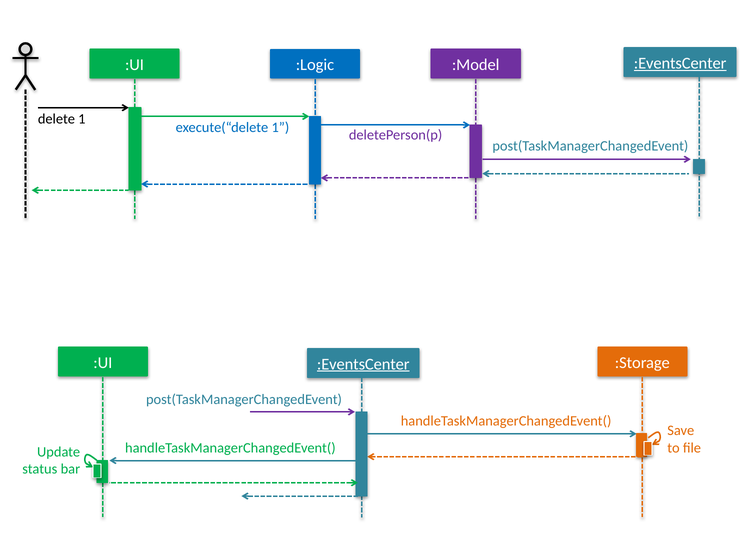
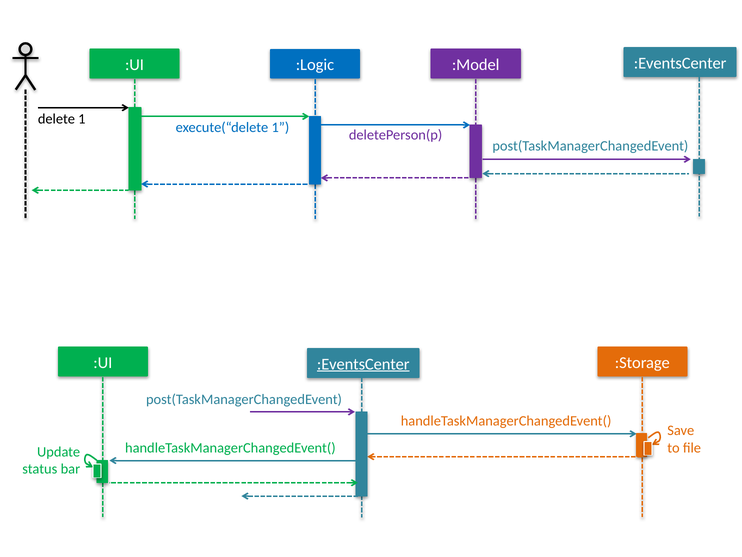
:EventsCenter at (680, 63) underline: present -> none
